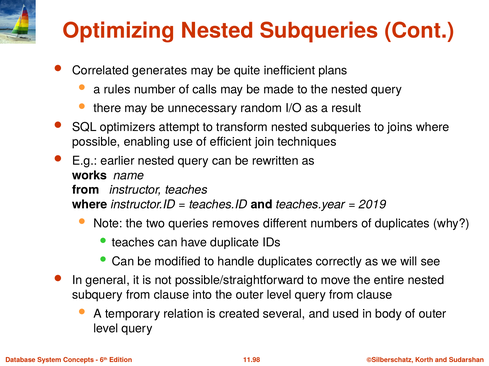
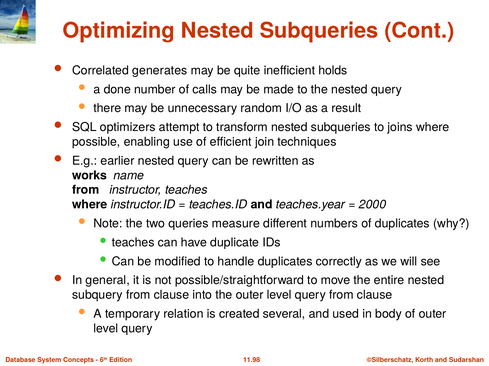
plans: plans -> holds
rules: rules -> done
2019: 2019 -> 2000
removes: removes -> measure
